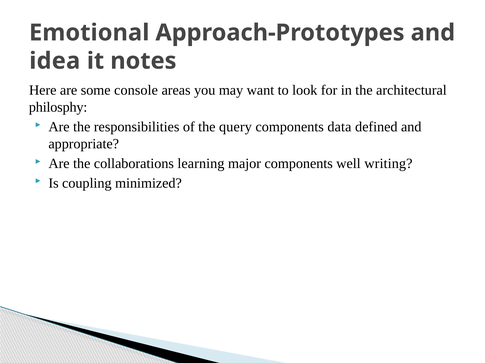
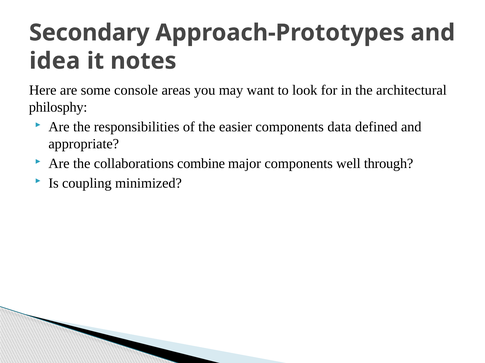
Emotional: Emotional -> Secondary
query: query -> easier
learning: learning -> combine
writing: writing -> through
